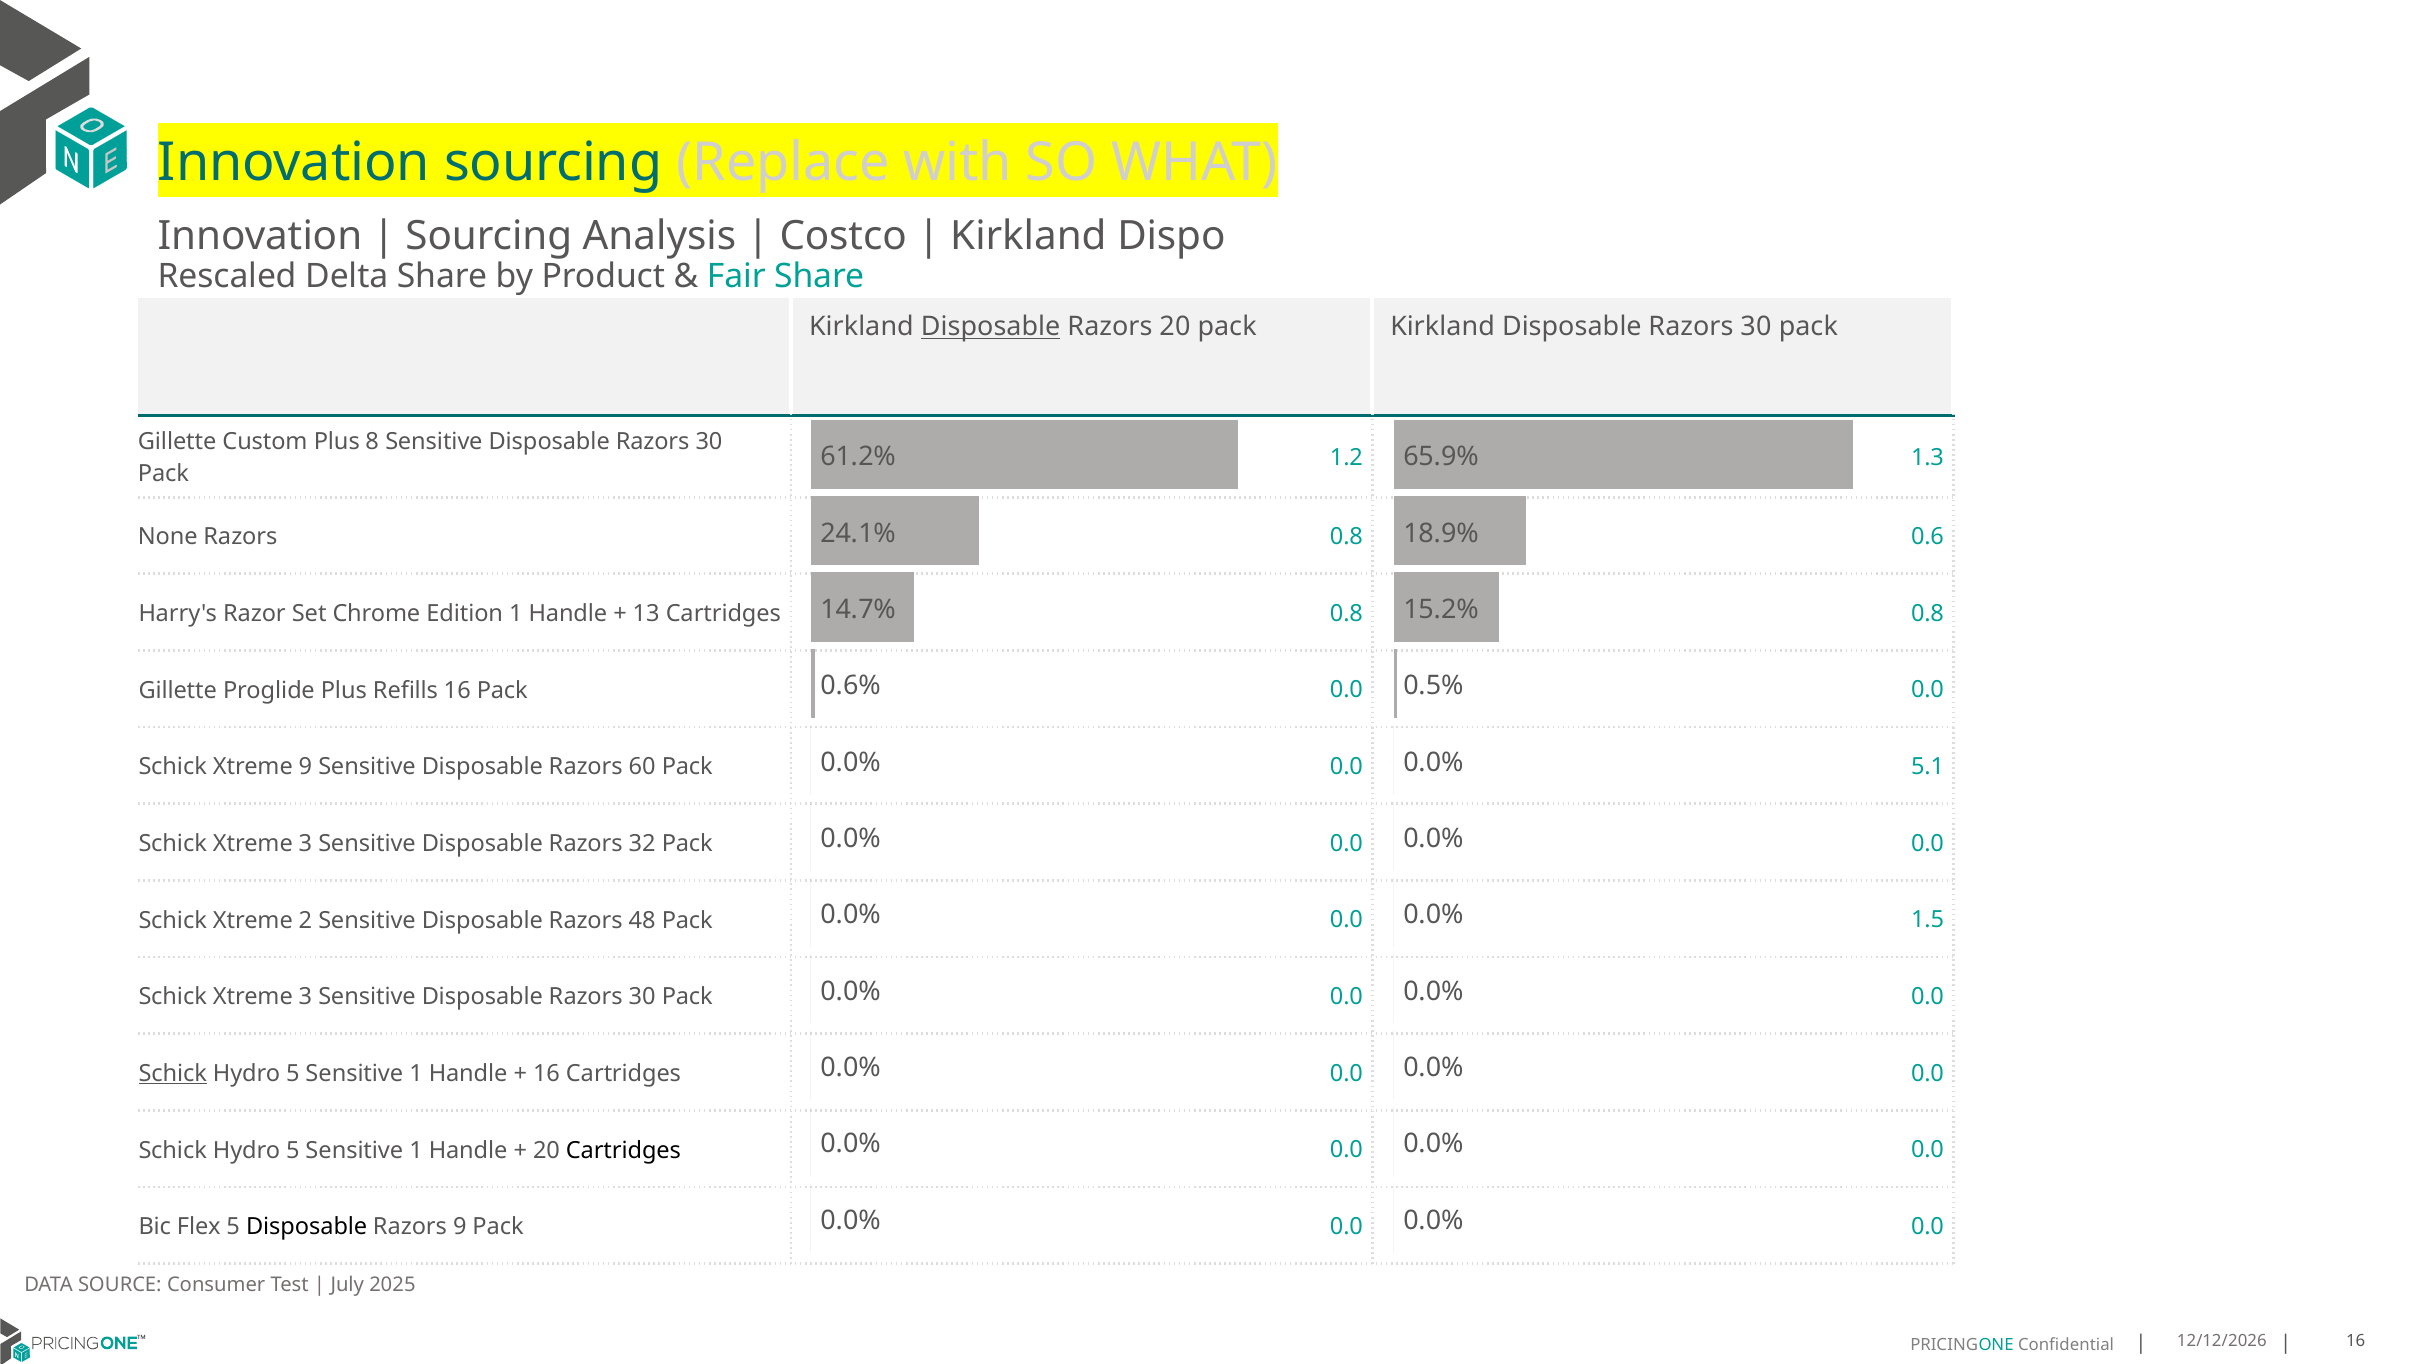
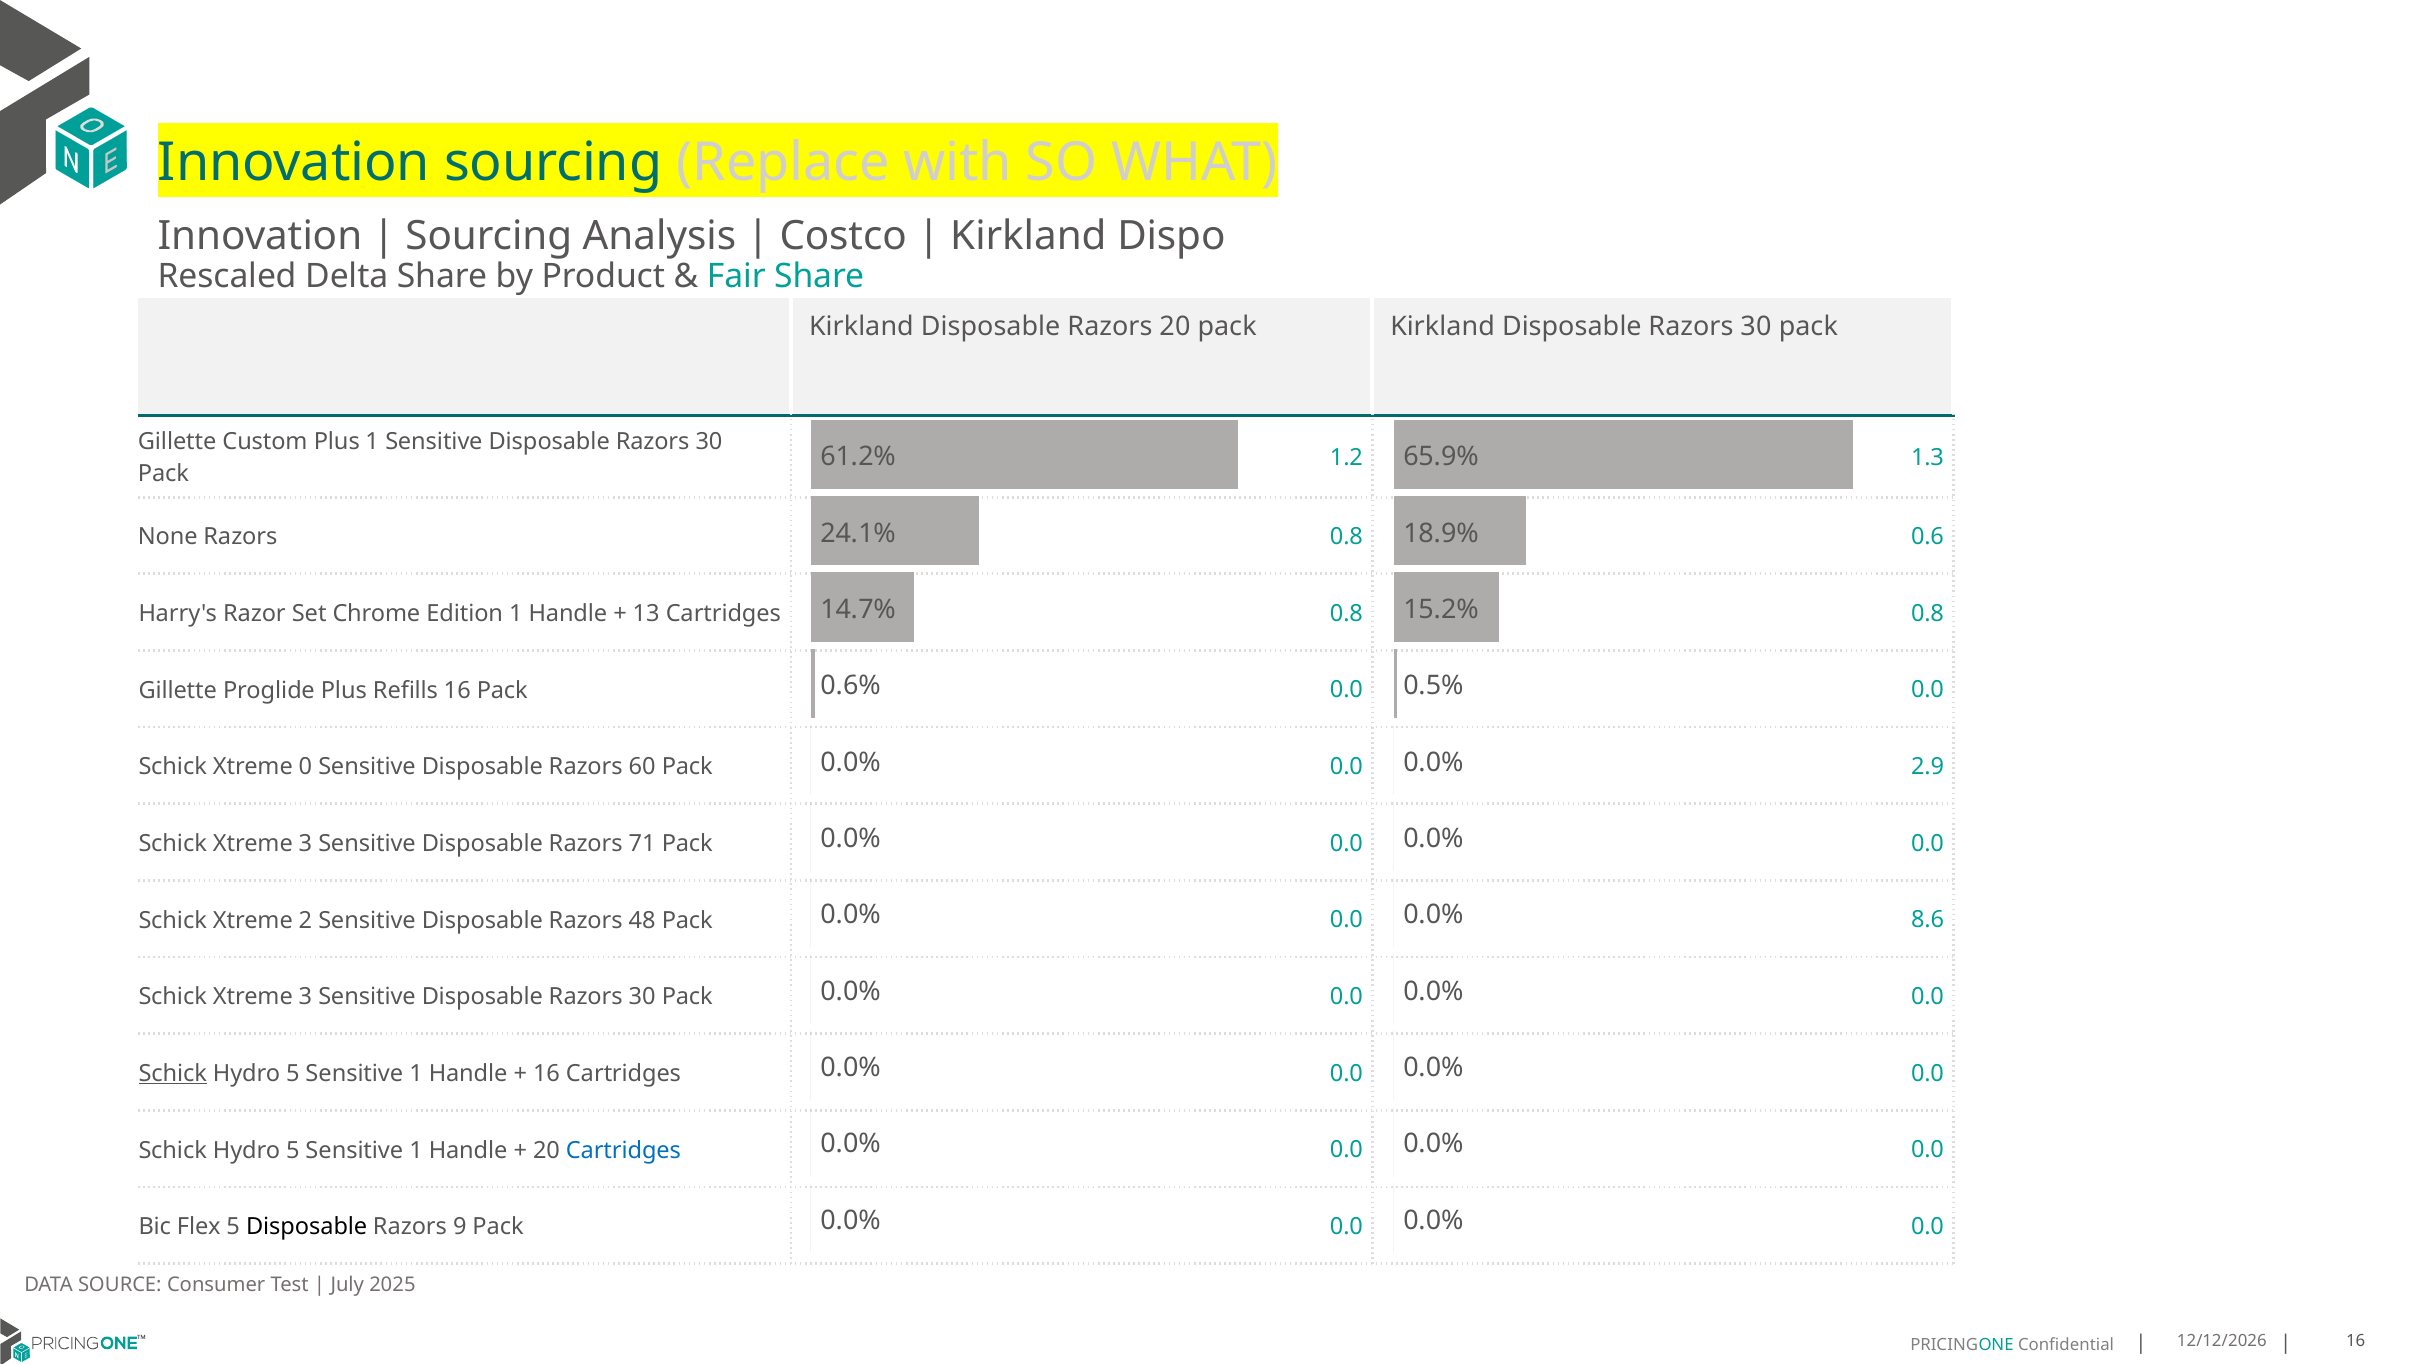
Disposable at (991, 327) underline: present -> none
Plus 8: 8 -> 1
Xtreme 9: 9 -> 0
5.1: 5.1 -> 2.9
32: 32 -> 71
1.5: 1.5 -> 8.6
Cartridges at (623, 1150) colour: black -> blue
